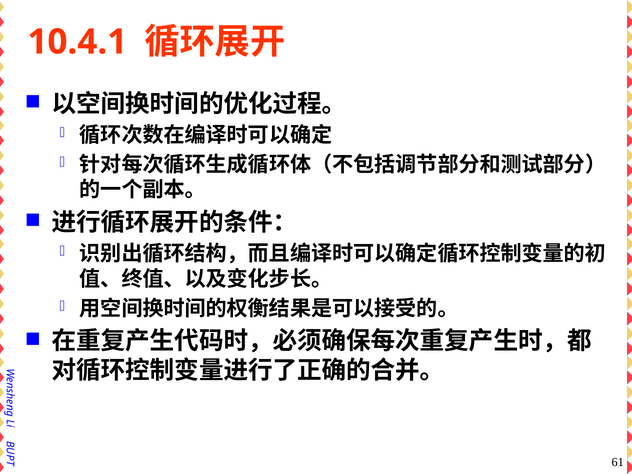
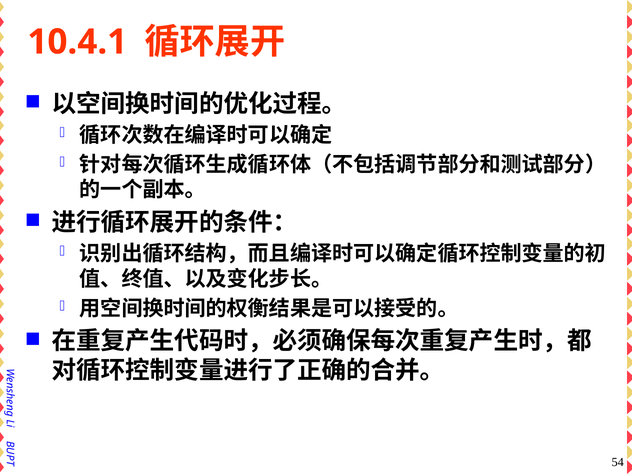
61: 61 -> 54
